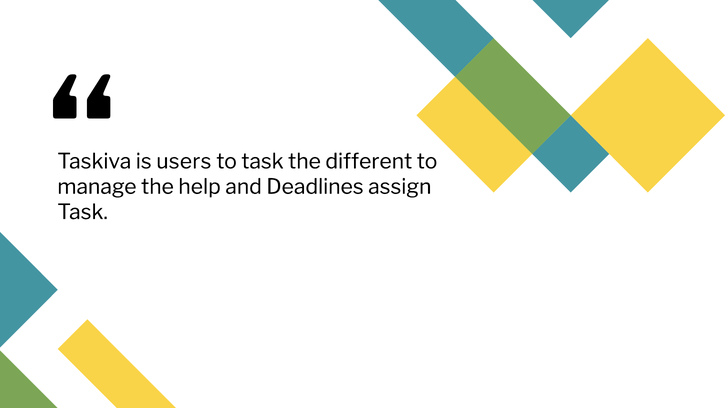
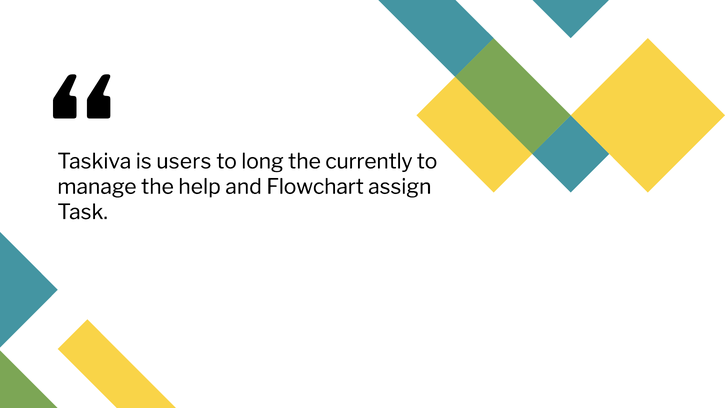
to task: task -> long
different: different -> currently
Deadlines: Deadlines -> Flowchart
